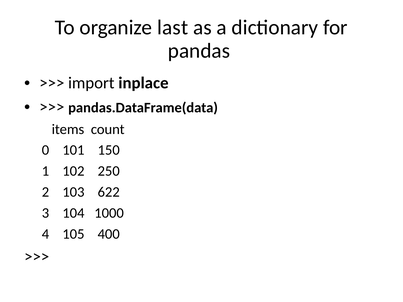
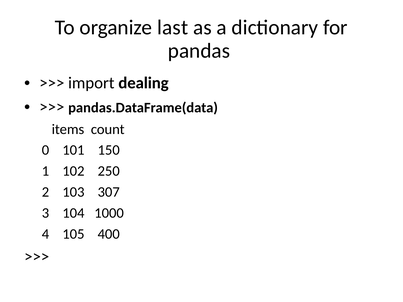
inplace: inplace -> dealing
622: 622 -> 307
